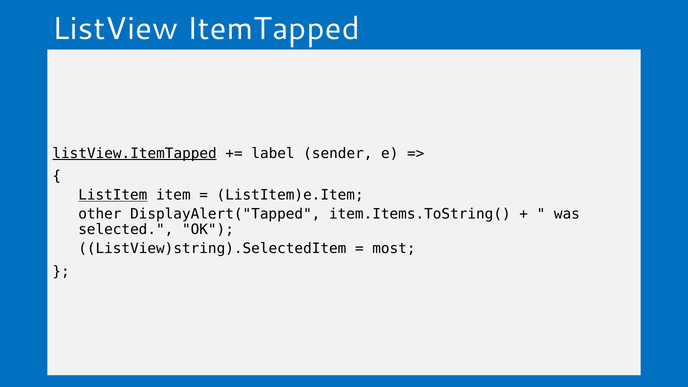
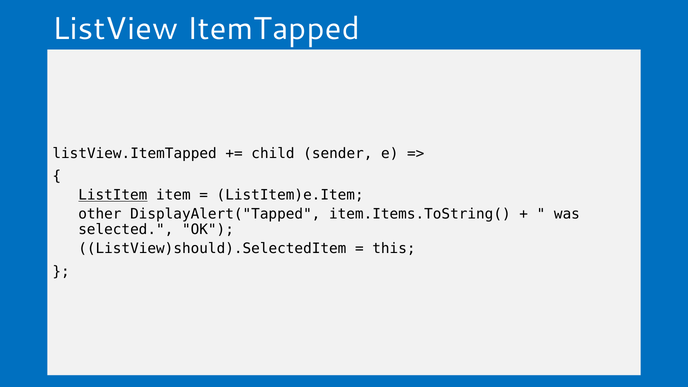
listView.ItemTapped underline: present -> none
label: label -> child
ListView)string).SelectedItem: ListView)string).SelectedItem -> ListView)should).SelectedItem
most: most -> this
